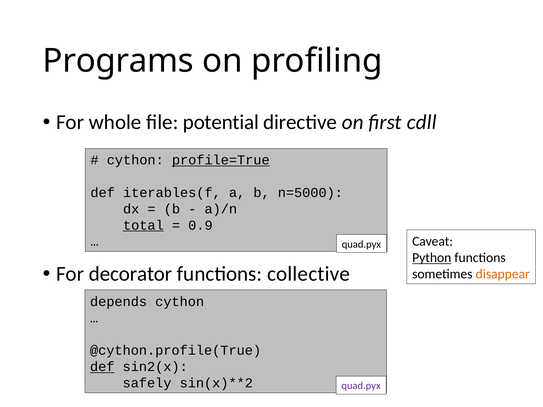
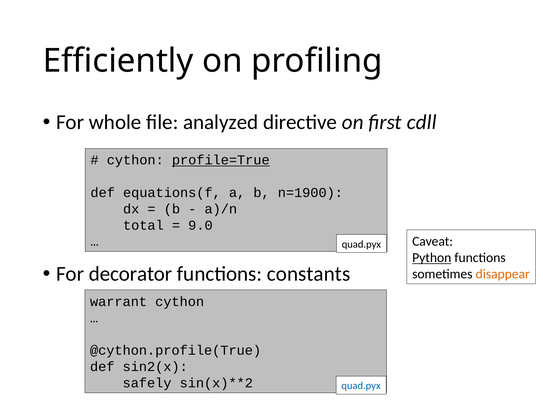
Programs: Programs -> Efficiently
potential: potential -> analyzed
iterables(f: iterables(f -> equations(f
n=5000: n=5000 -> n=1900
total underline: present -> none
0.9: 0.9 -> 9.0
collective: collective -> constants
depends: depends -> warrant
def at (102, 367) underline: present -> none
quad.pyx at (361, 386) colour: purple -> blue
